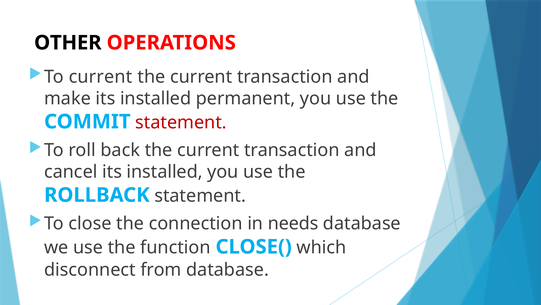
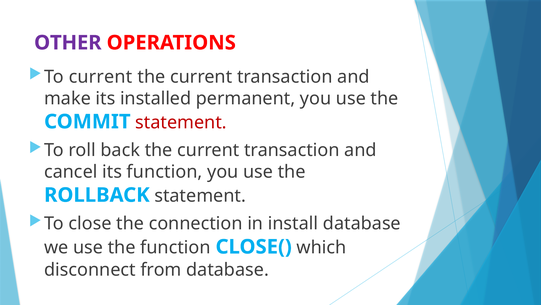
OTHER colour: black -> purple
cancel its installed: installed -> function
needs: needs -> install
